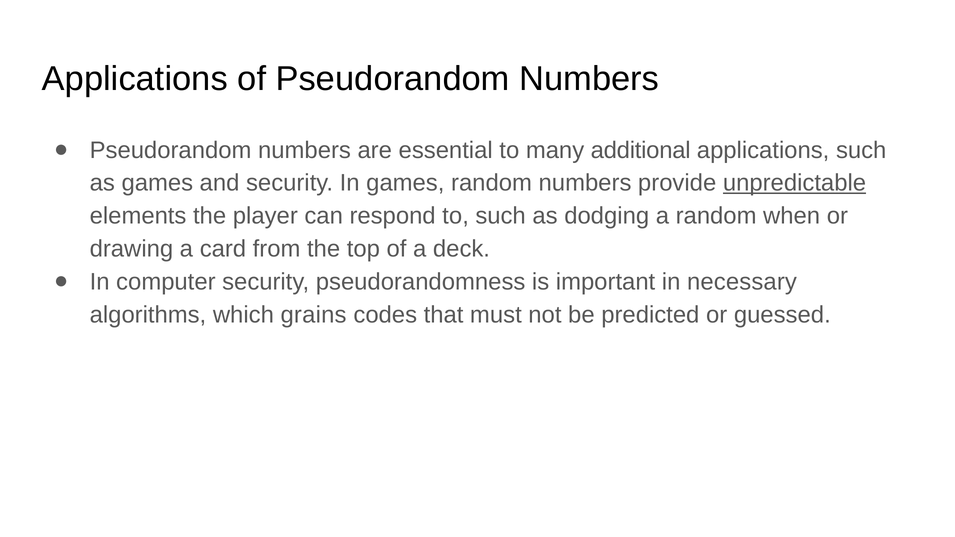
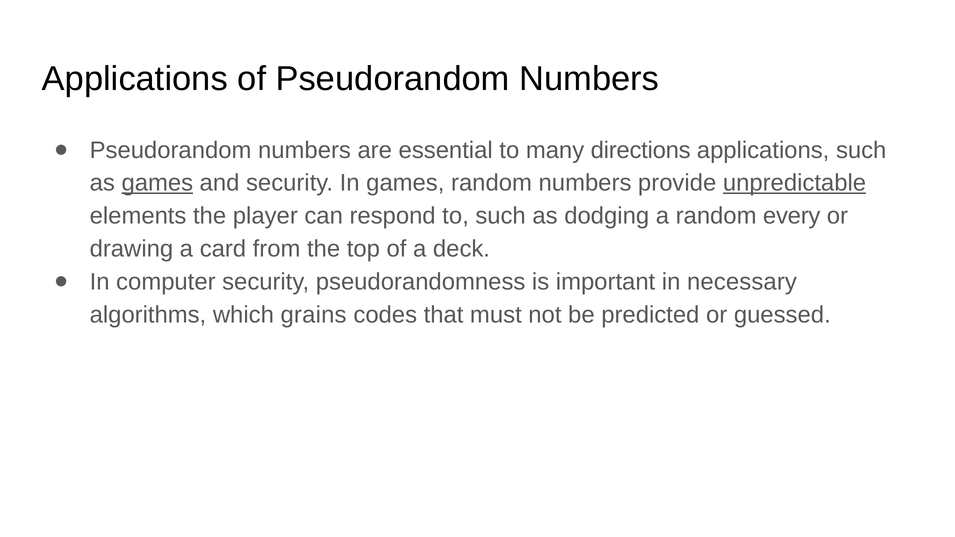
additional: additional -> directions
games at (157, 183) underline: none -> present
when: when -> every
